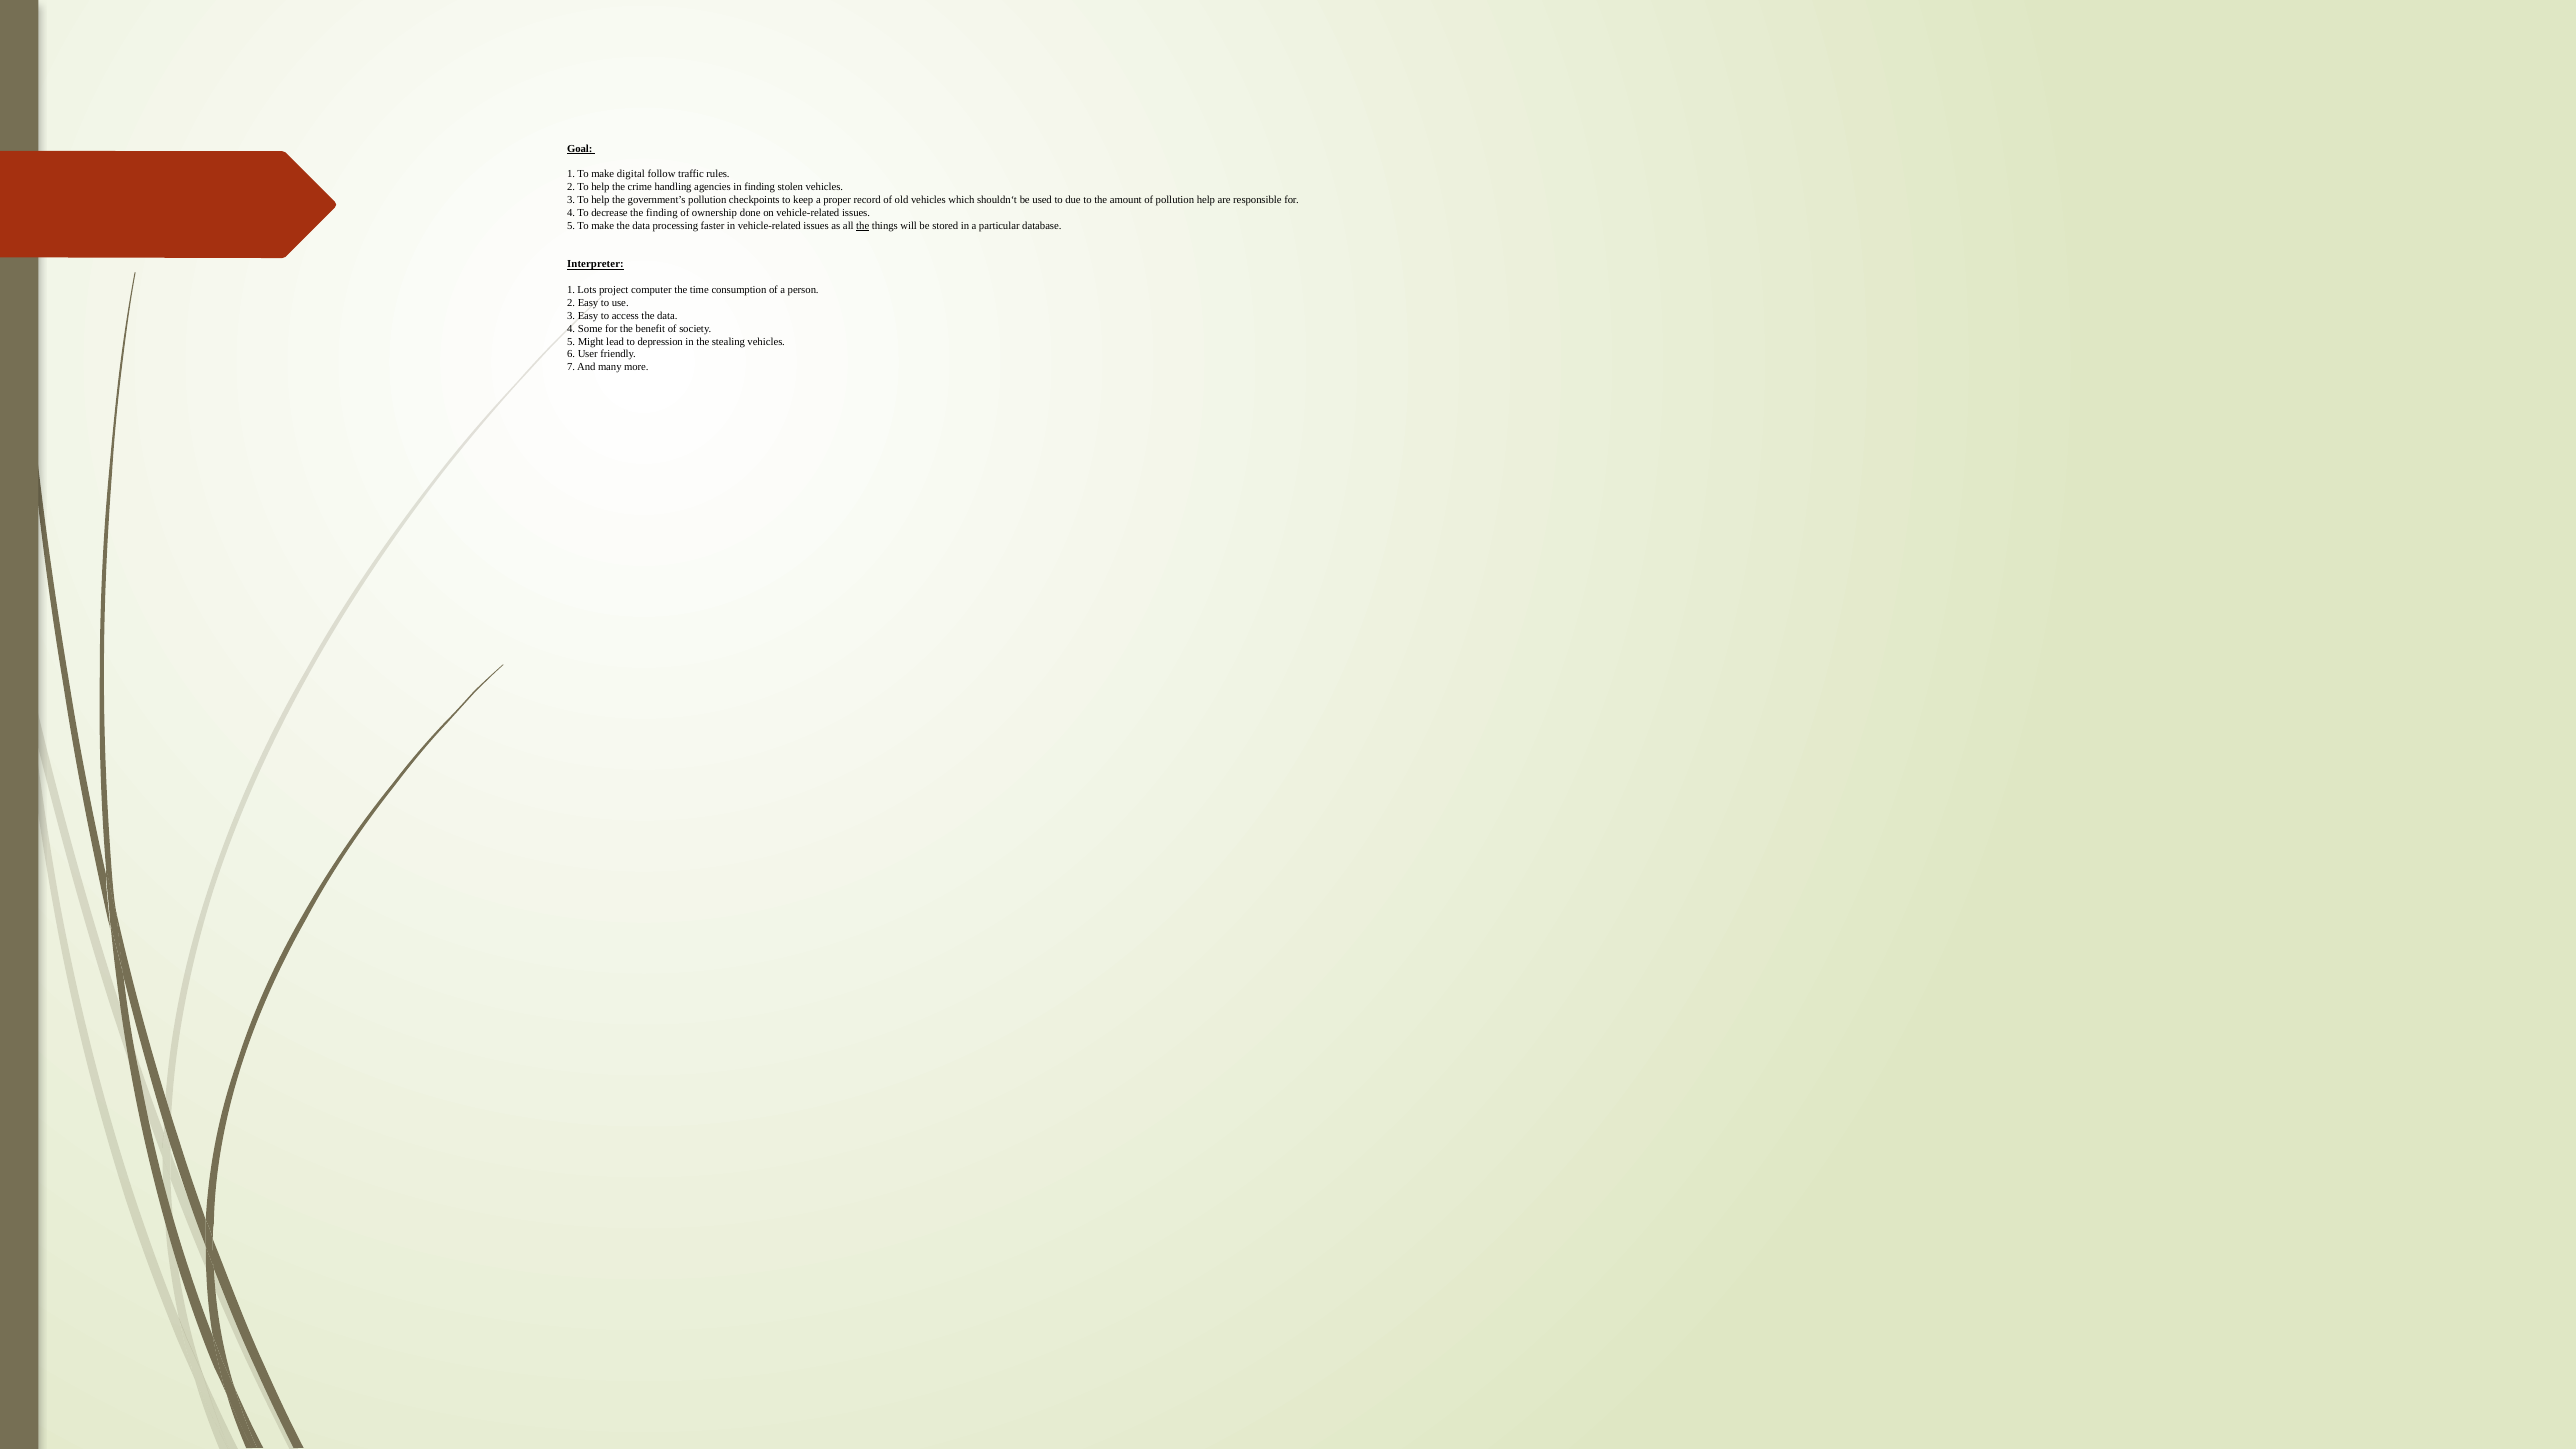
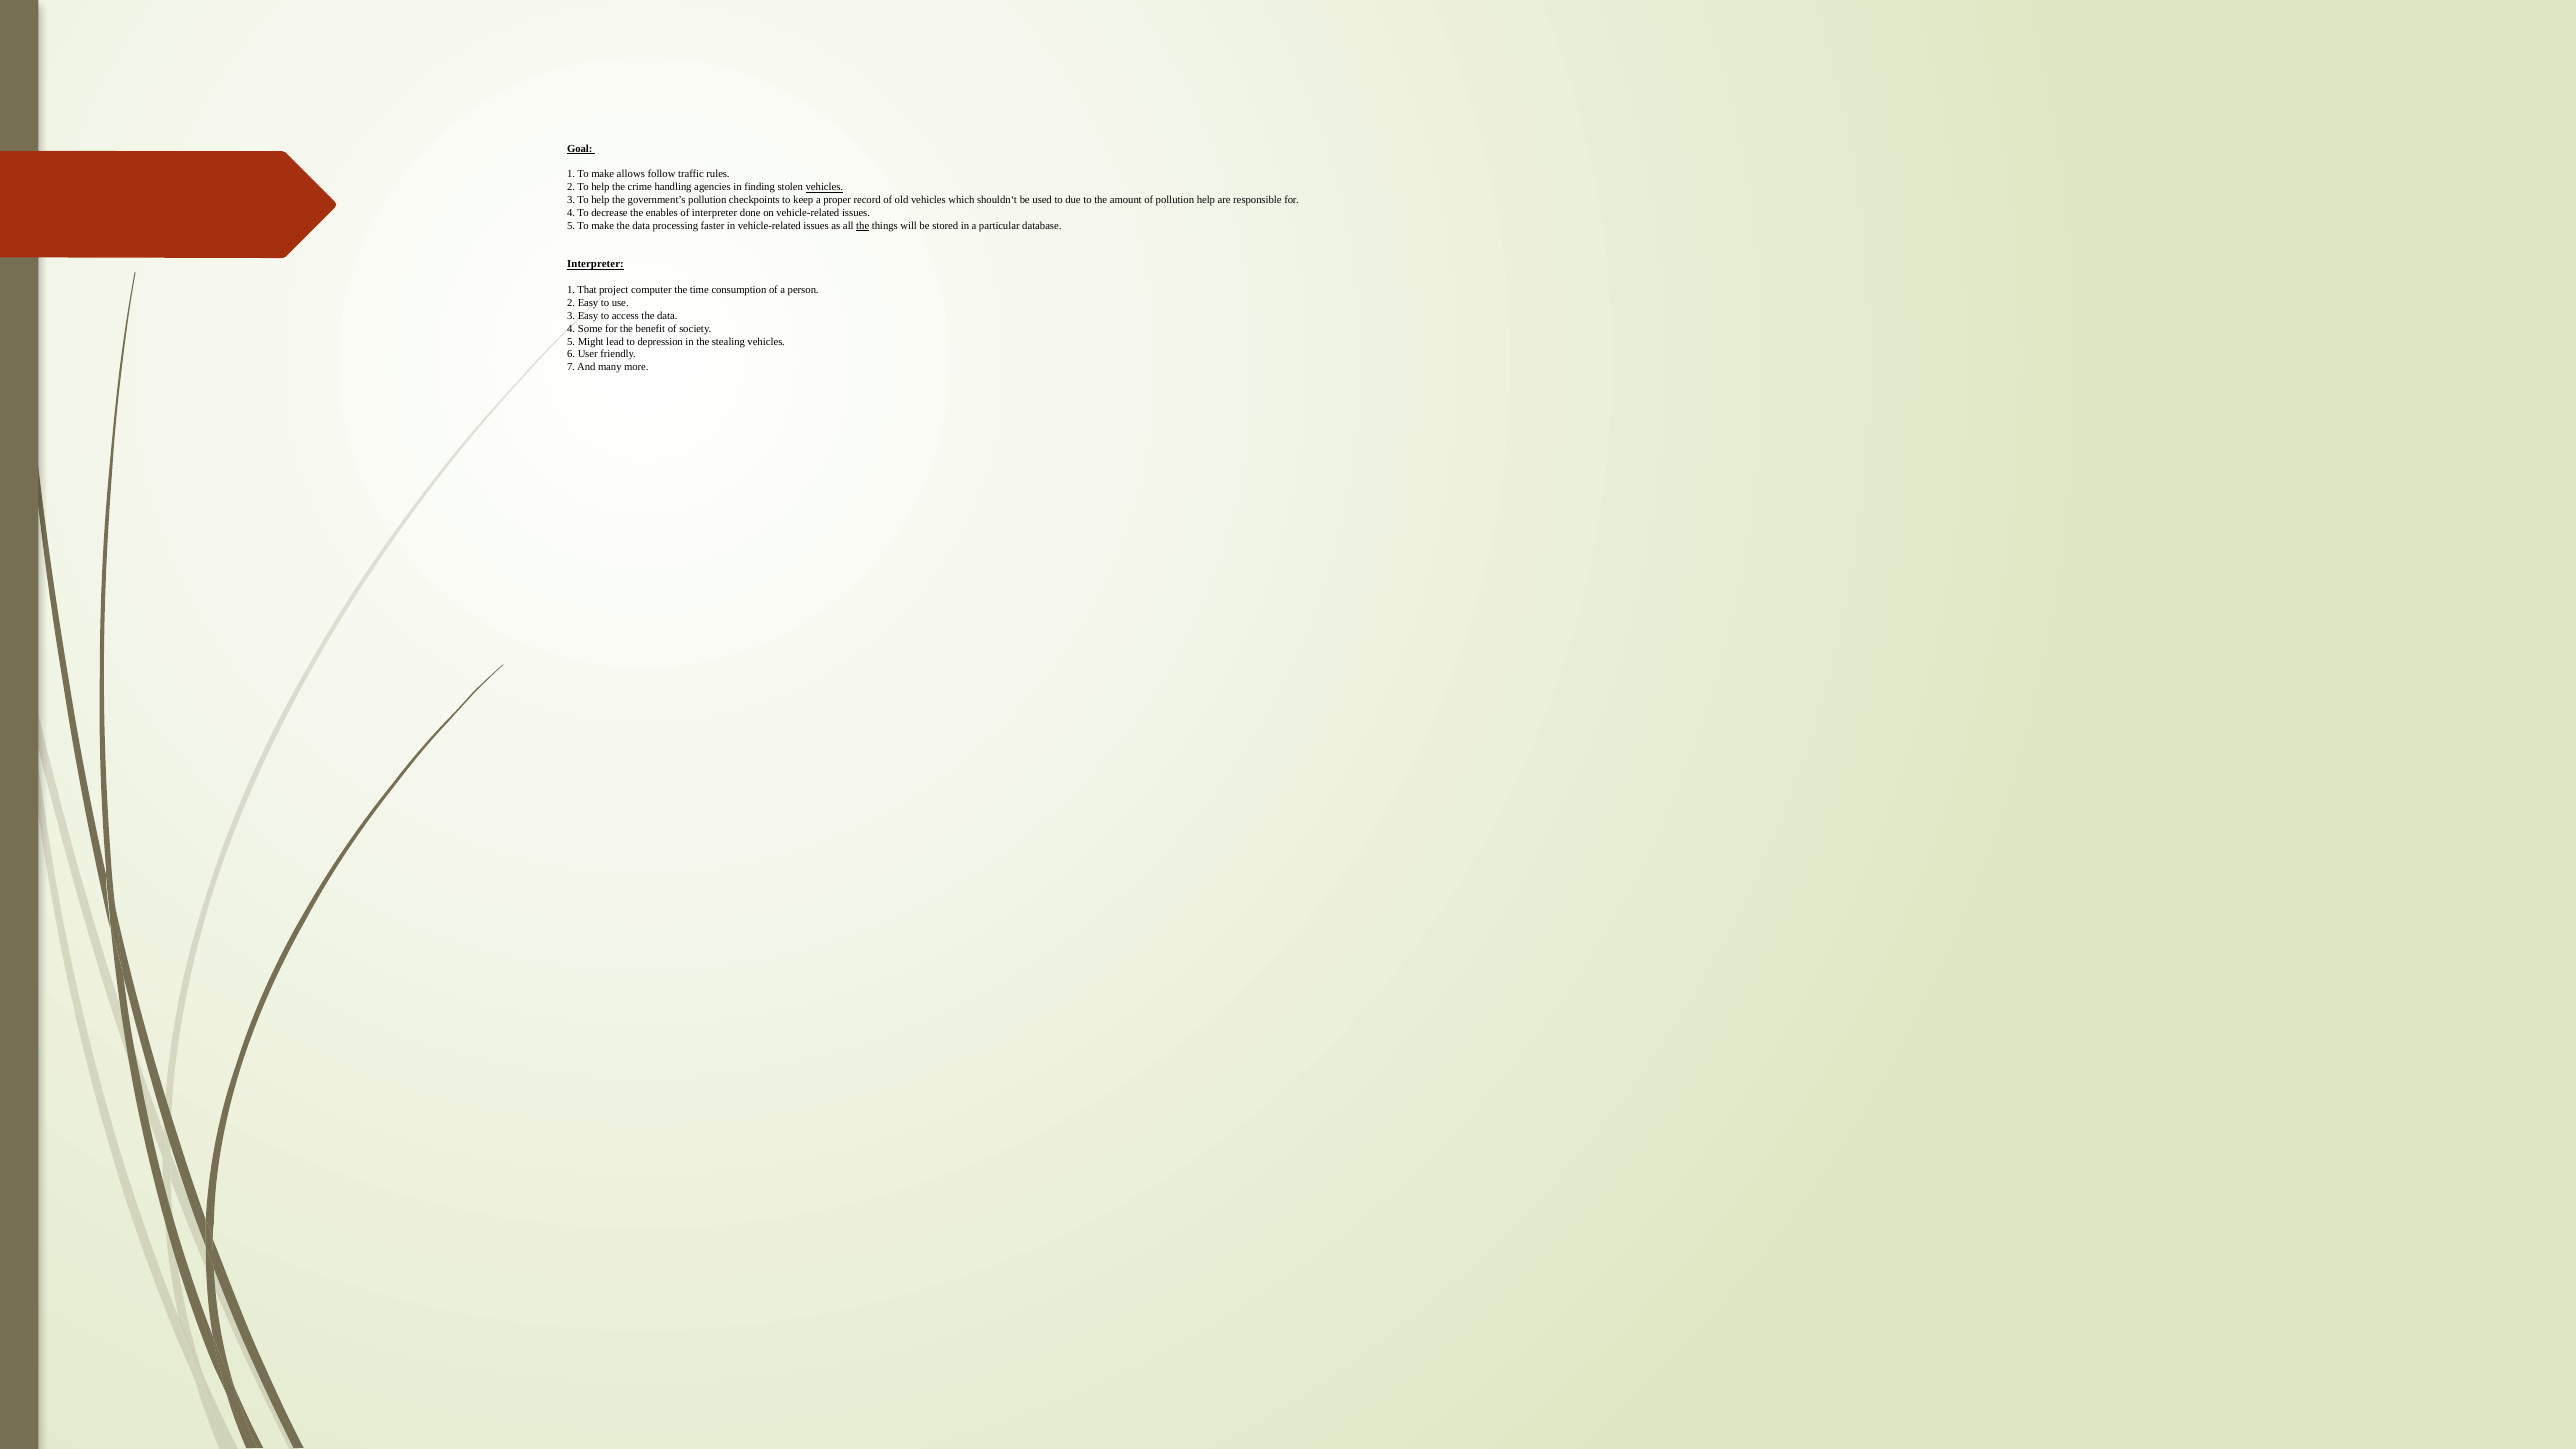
digital: digital -> allows
vehicles at (824, 187) underline: none -> present
the finding: finding -> enables
of ownership: ownership -> interpreter
Lots: Lots -> That
